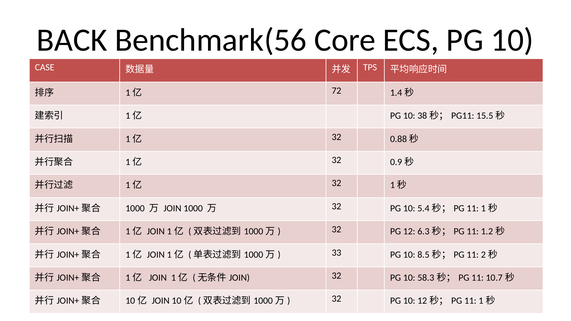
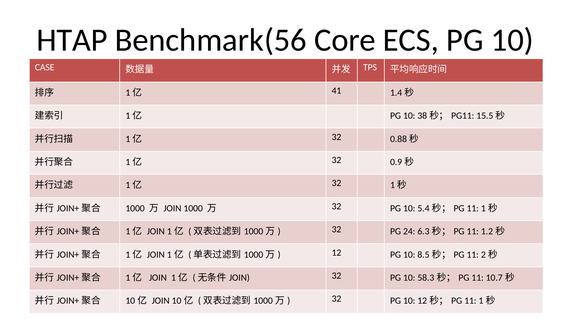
BACK: BACK -> HTAP
72: 72 -> 41
PG 12: 12 -> 24
33 at (336, 253): 33 -> 12
